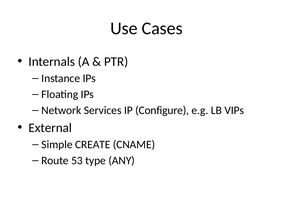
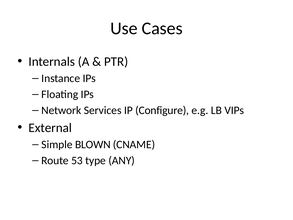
CREATE: CREATE -> BLOWN
